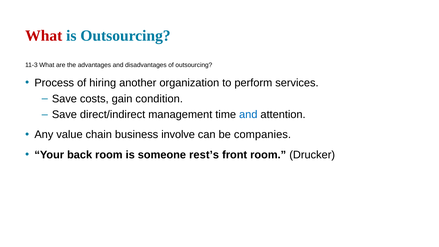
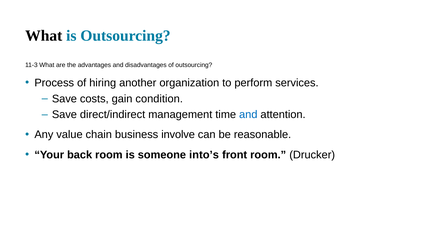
What at (44, 36) colour: red -> black
companies: companies -> reasonable
rest’s: rest’s -> into’s
